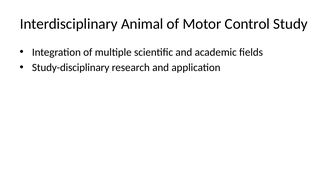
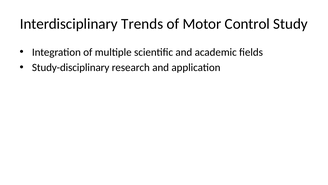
Animal: Animal -> Trends
